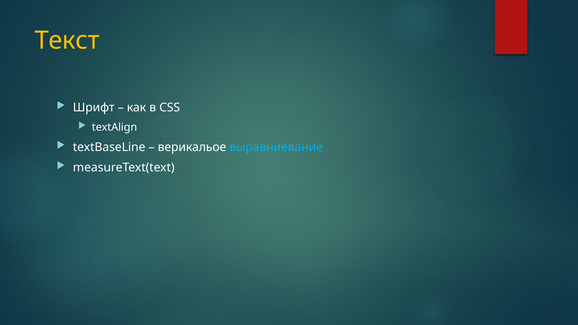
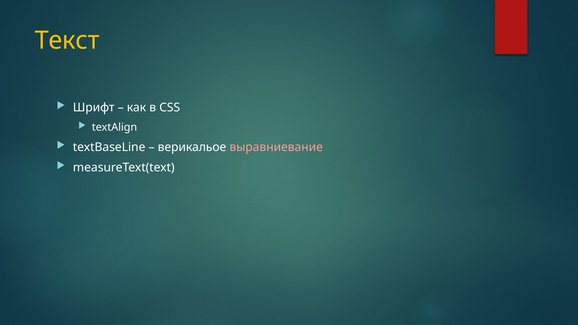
выравниевание colour: light blue -> pink
